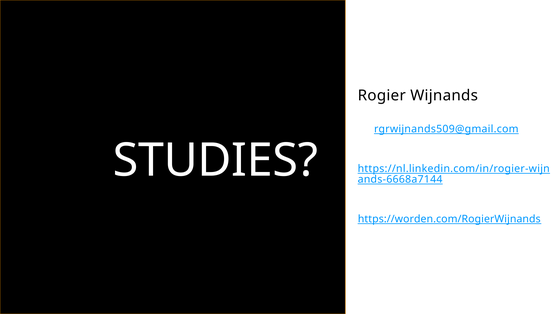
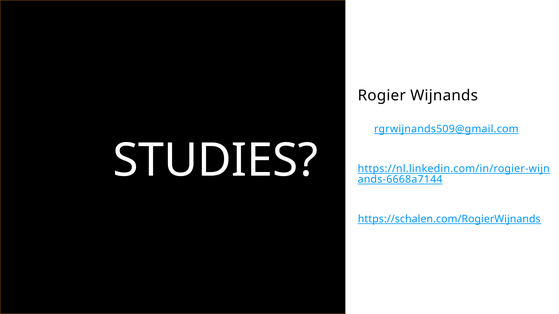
https://worden.com/RogierWijnands: https://worden.com/RogierWijnands -> https://schalen.com/RogierWijnands
